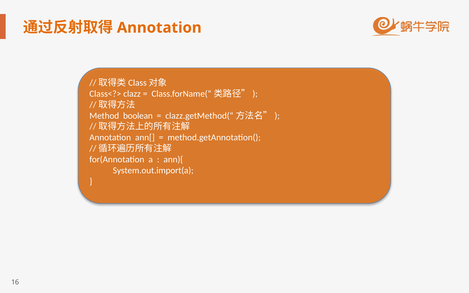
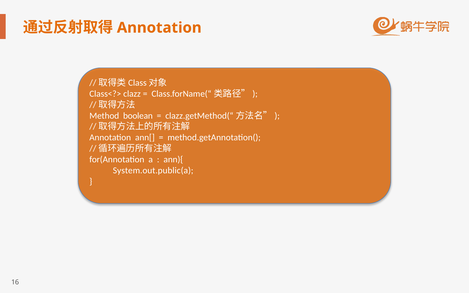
System.out.import(a: System.out.import(a -> System.out.public(a
